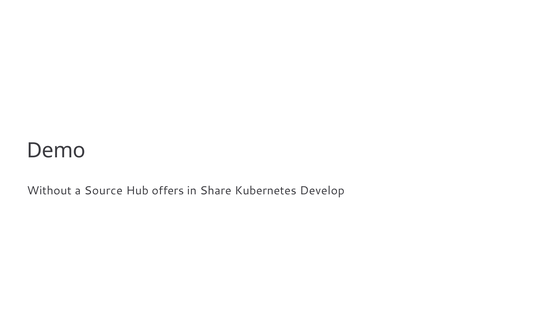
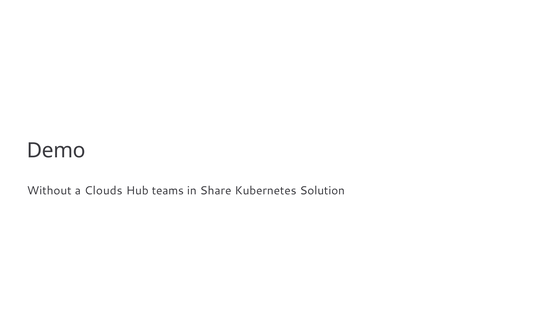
Source: Source -> Clouds
offers: offers -> teams
Develop: Develop -> Solution
